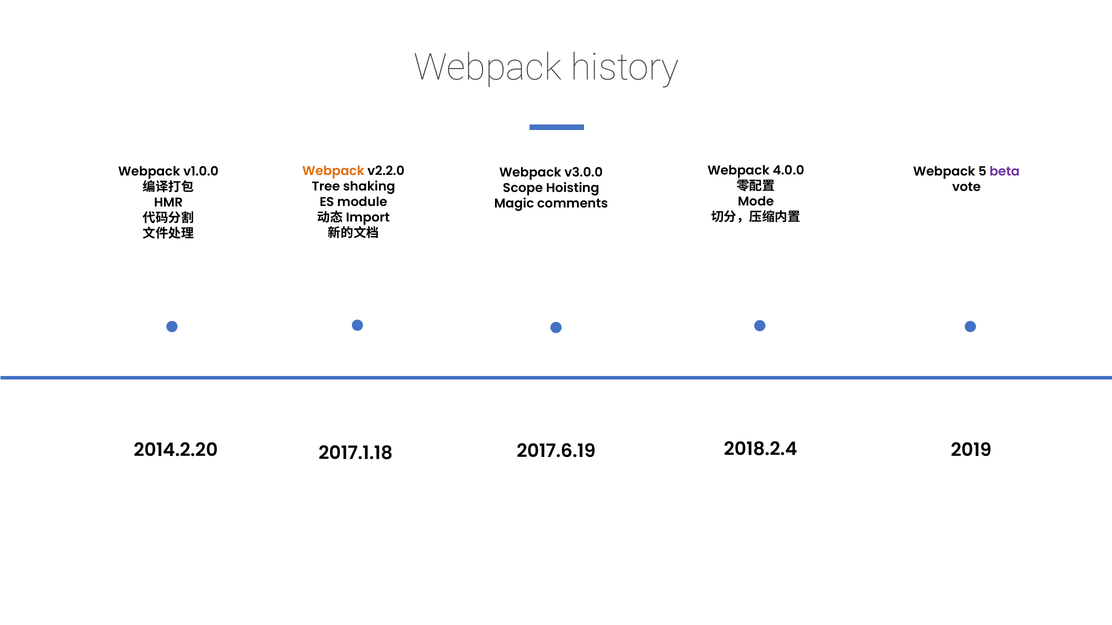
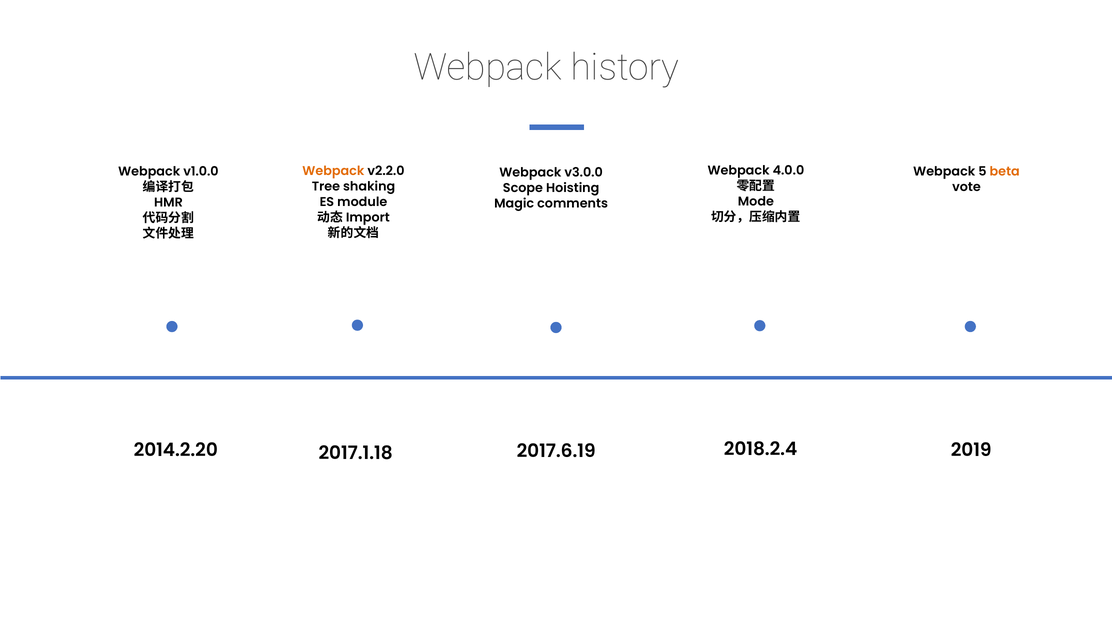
beta colour: purple -> orange
